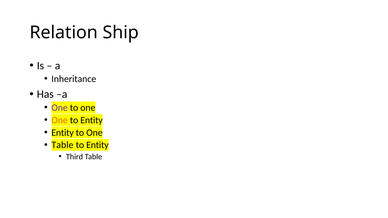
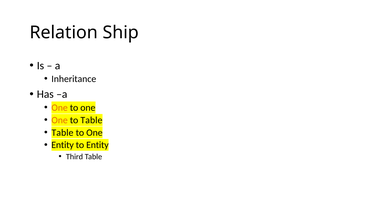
One at (60, 108) colour: purple -> orange
Entity at (92, 120): Entity -> Table
Entity at (63, 133): Entity -> Table
Table at (62, 145): Table -> Entity
